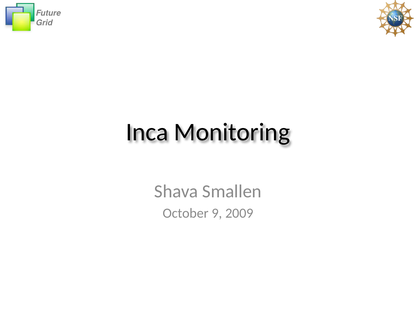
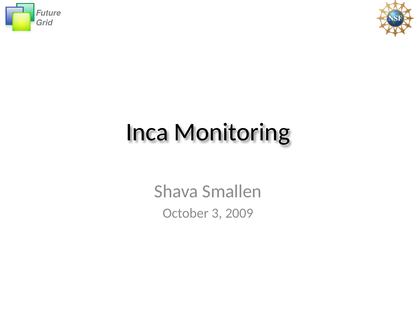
9: 9 -> 3
